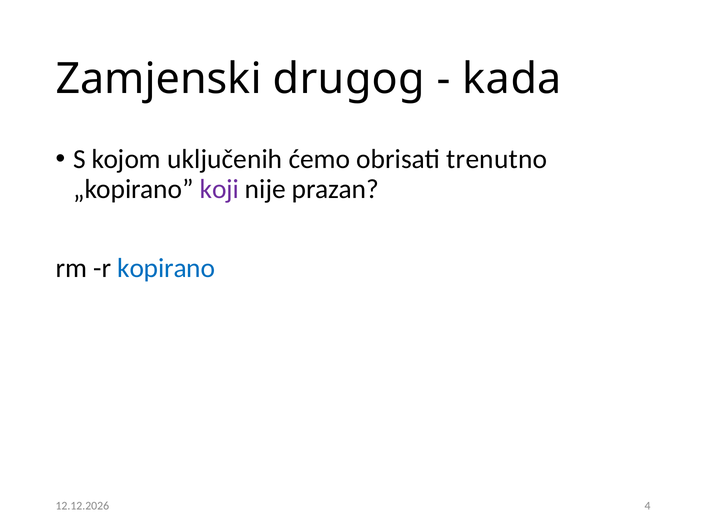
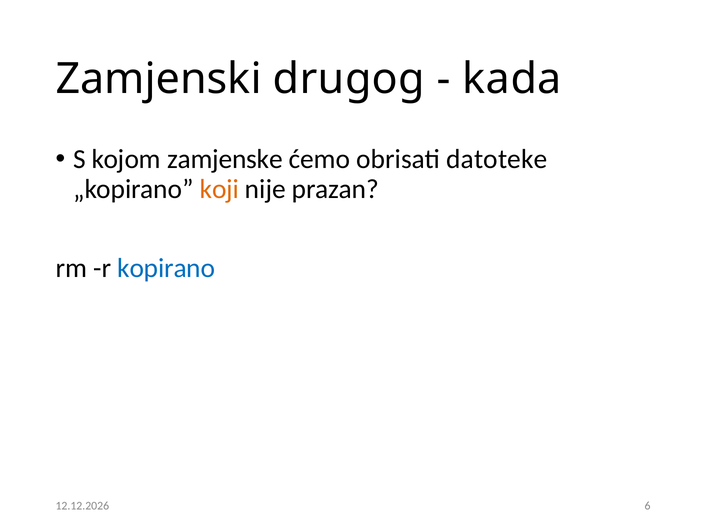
uključenih: uključenih -> zamjenske
trenutno: trenutno -> datoteke
koji colour: purple -> orange
4: 4 -> 6
